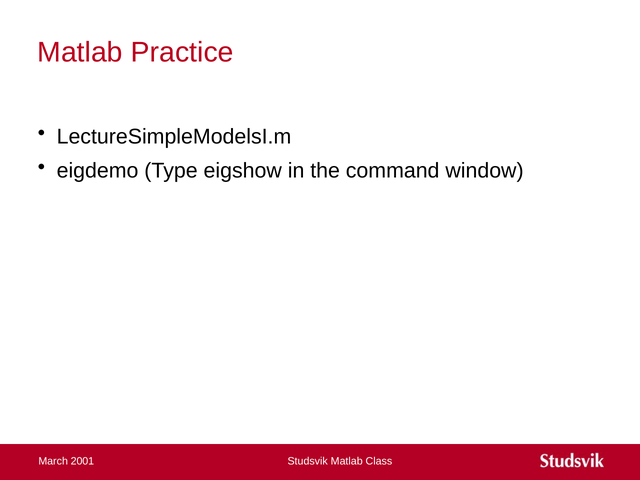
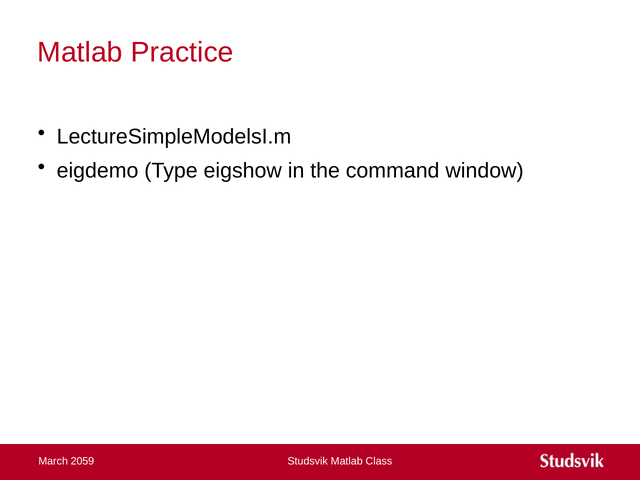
2001: 2001 -> 2059
